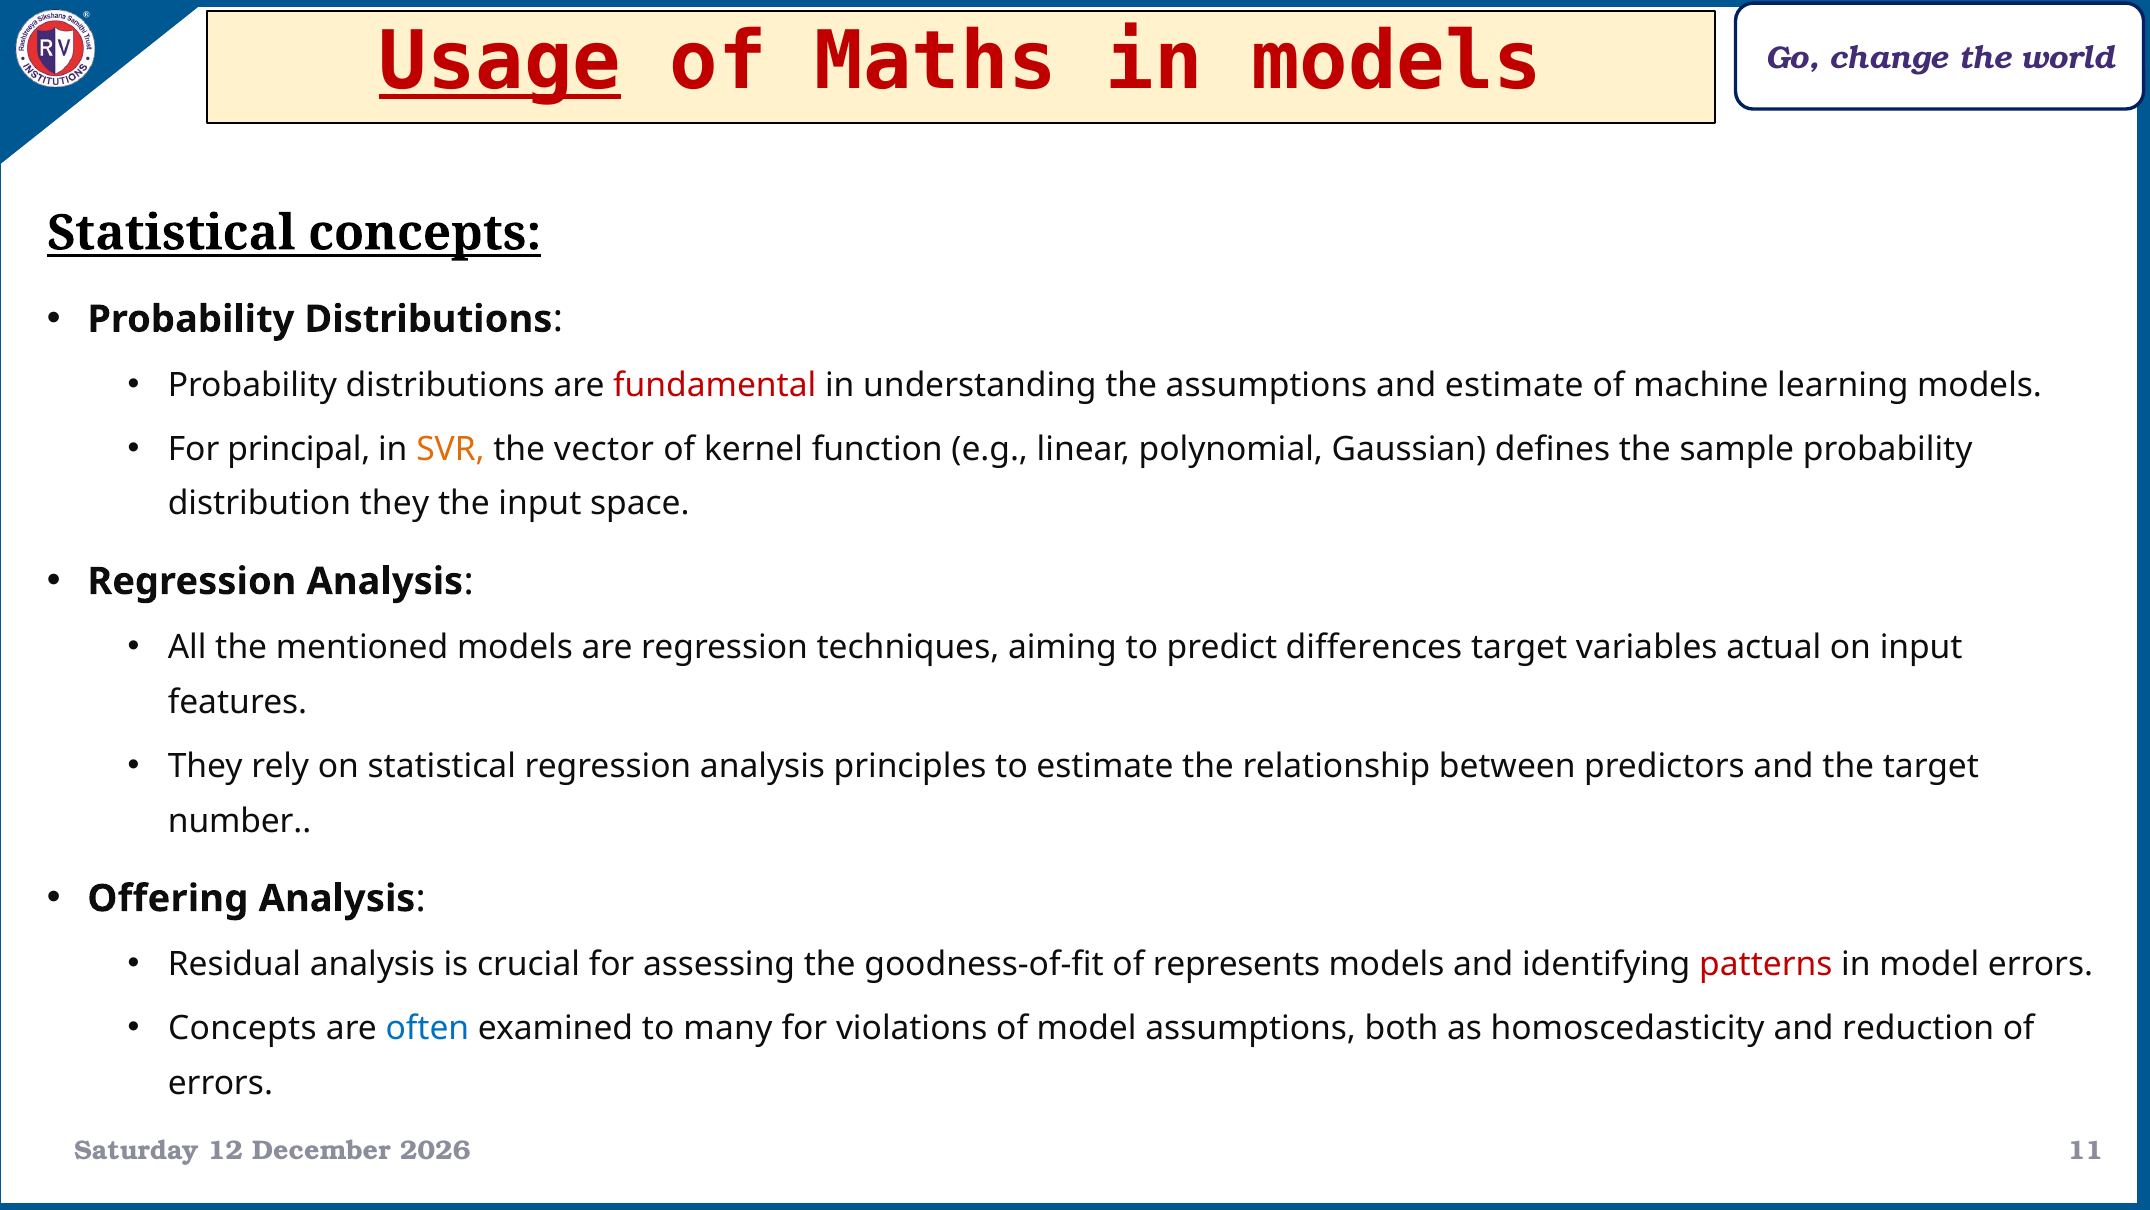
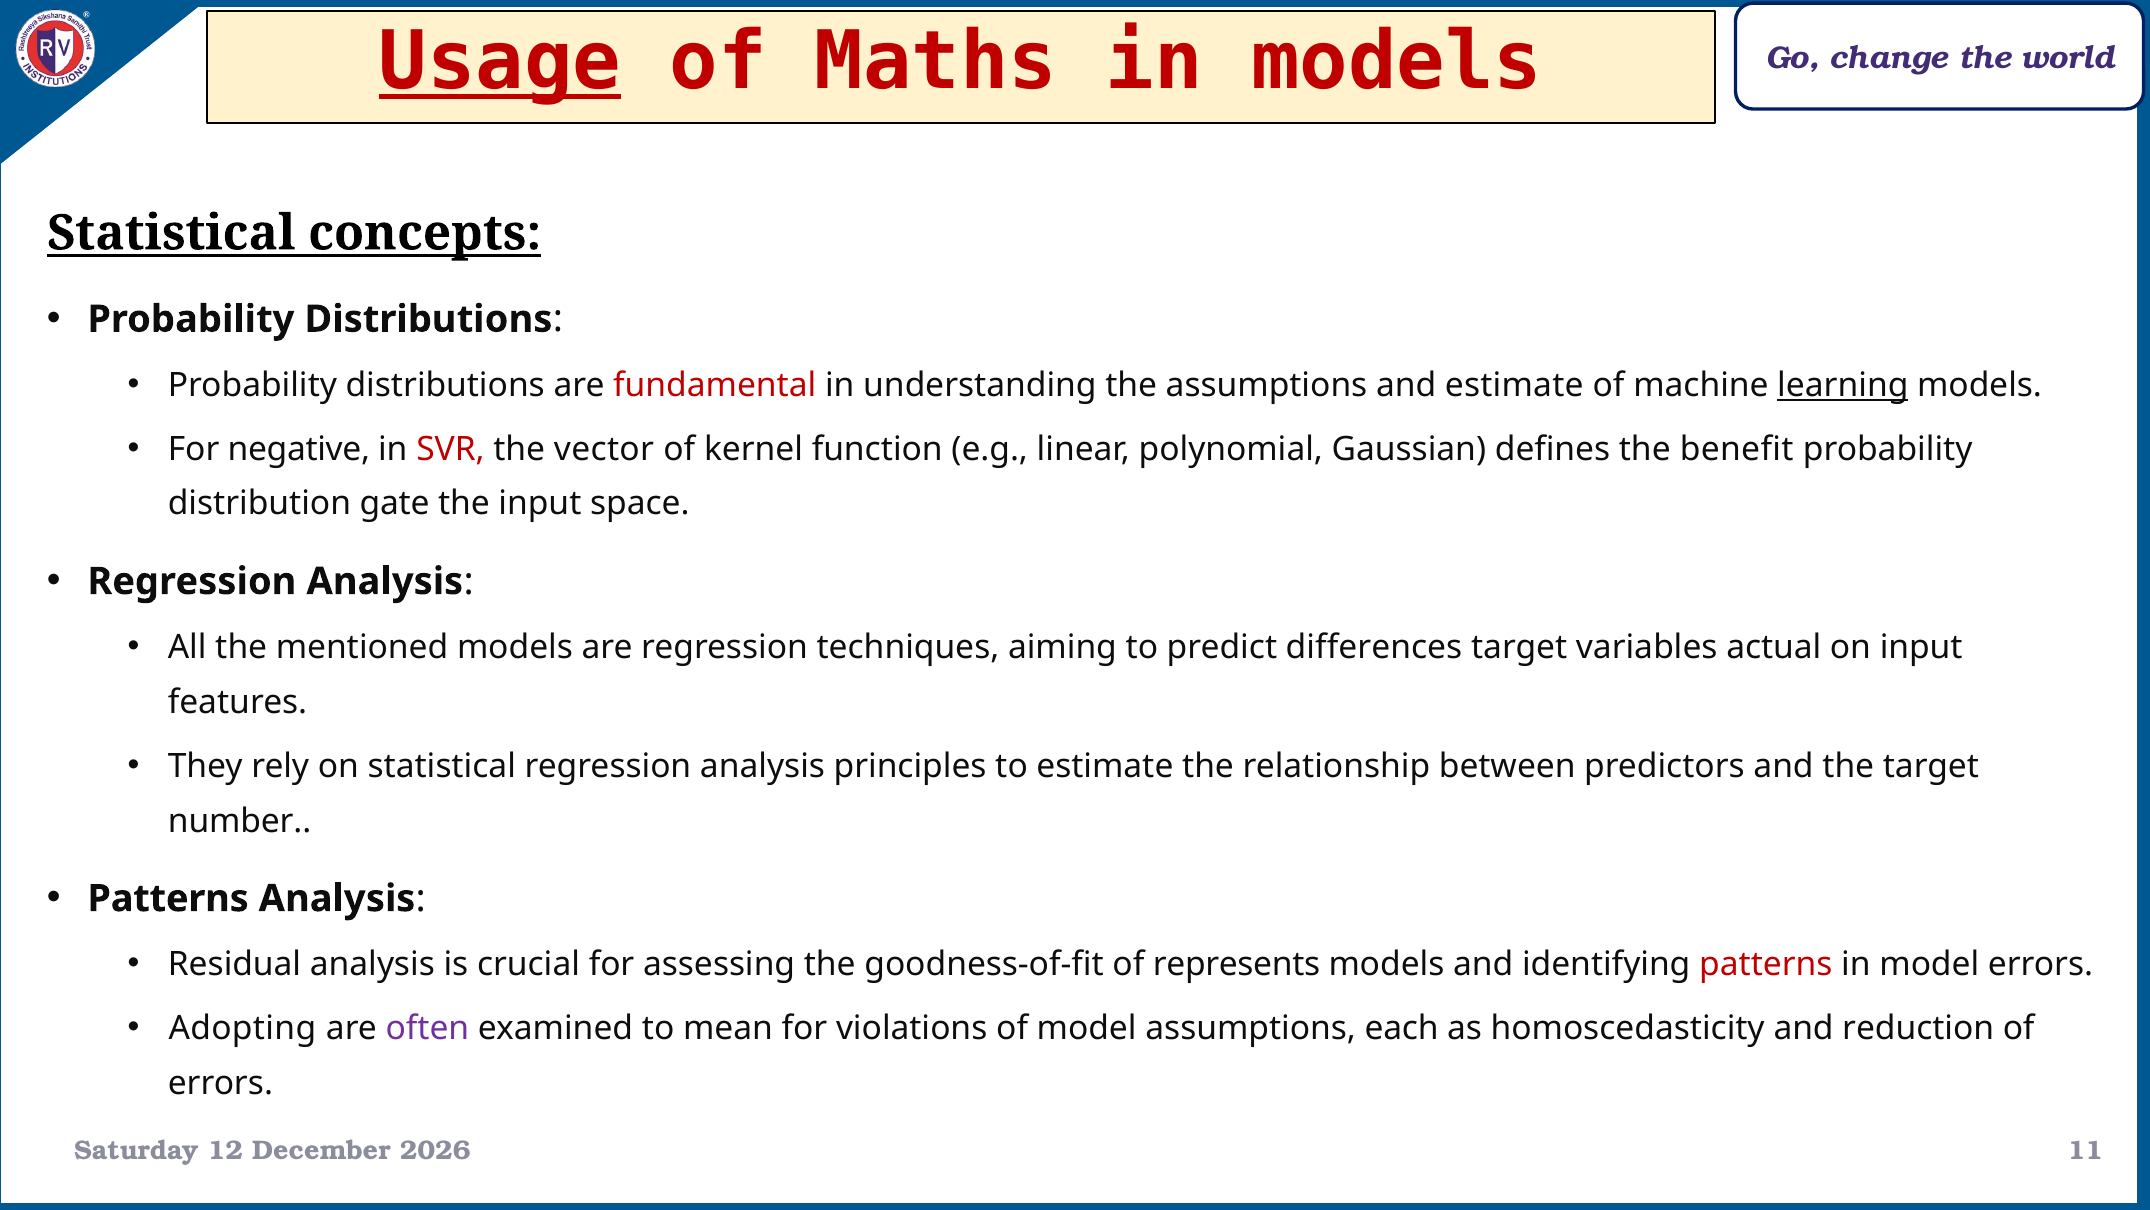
learning underline: none -> present
principal: principal -> negative
SVR colour: orange -> red
sample: sample -> benefit
distribution they: they -> gate
Offering at (168, 898): Offering -> Patterns
Concepts at (242, 1028): Concepts -> Adopting
often colour: blue -> purple
many: many -> mean
both: both -> each
